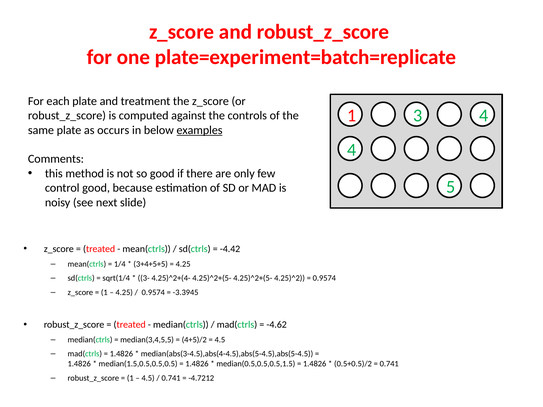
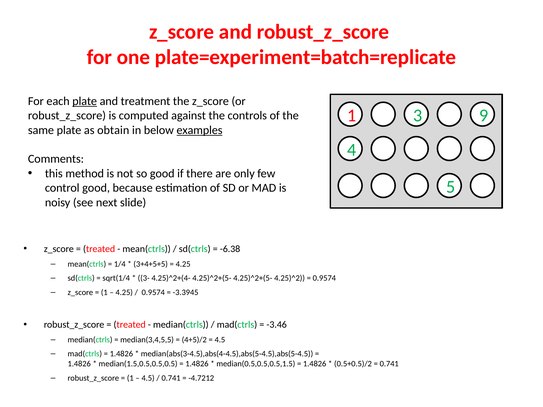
plate at (85, 101) underline: none -> present
3 4: 4 -> 9
occurs: occurs -> obtain
-4.42: -4.42 -> -6.38
-4.62: -4.62 -> -3.46
